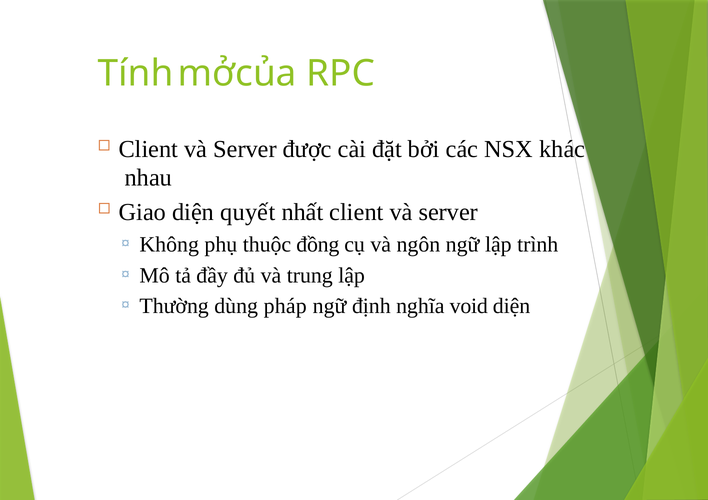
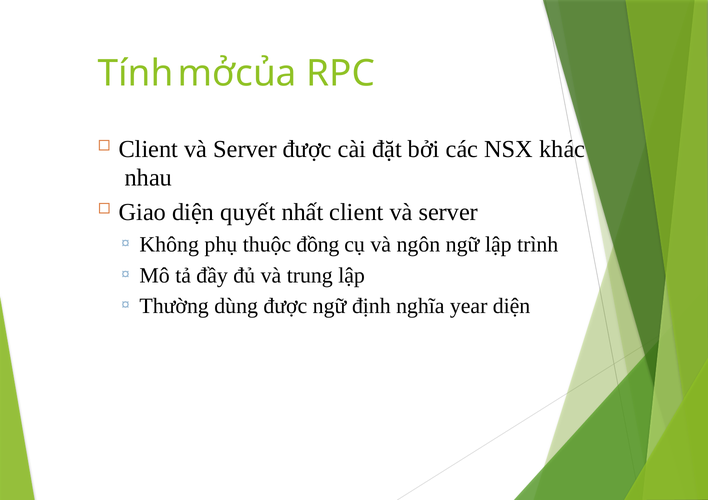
dùng pháp: pháp -> được
void: void -> year
